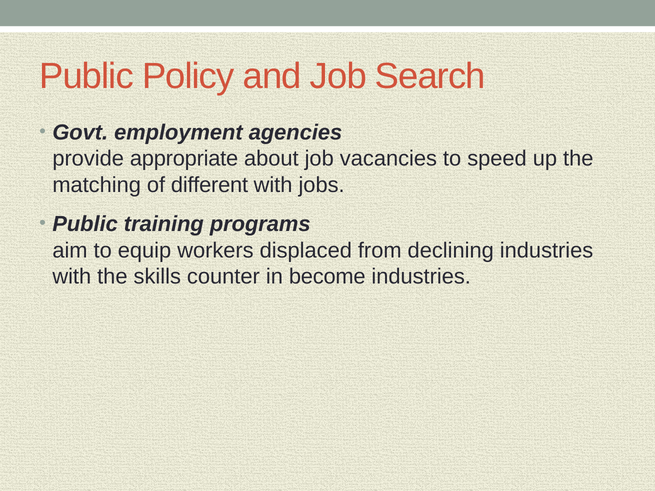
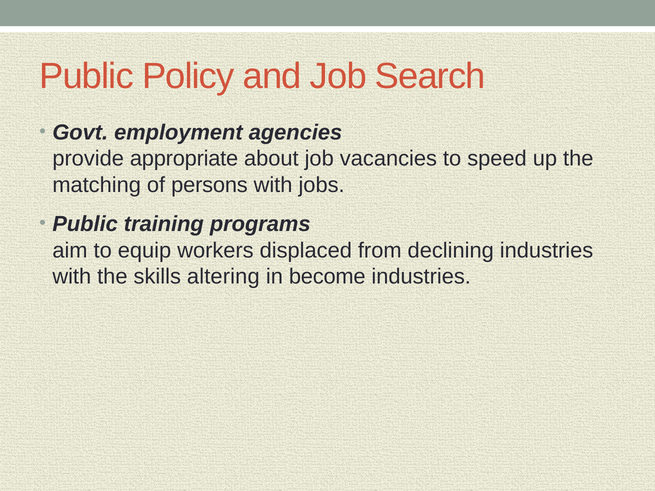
different: different -> persons
counter: counter -> altering
